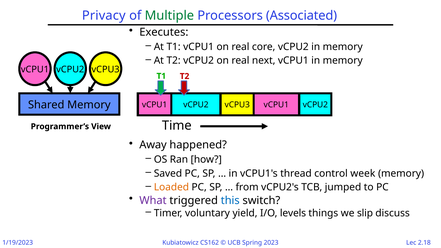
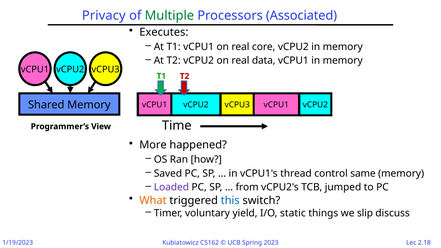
next: next -> data
Away: Away -> More
week: week -> same
Loaded colour: orange -> purple
What colour: purple -> orange
levels: levels -> static
